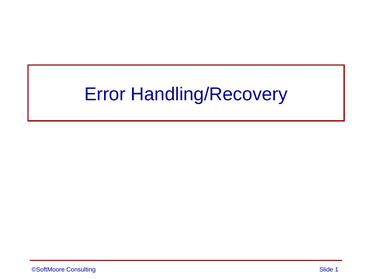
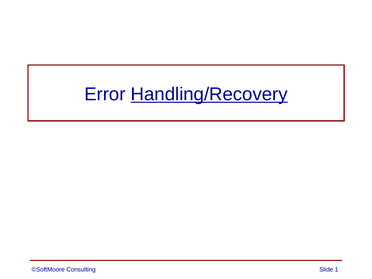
Handling/Recovery underline: none -> present
